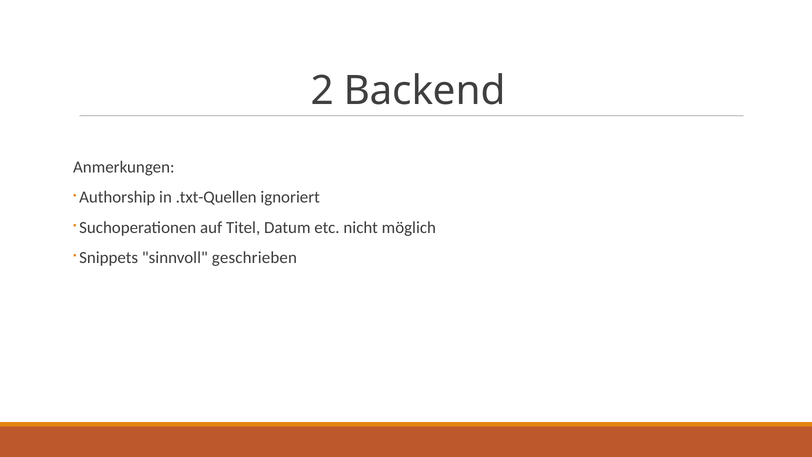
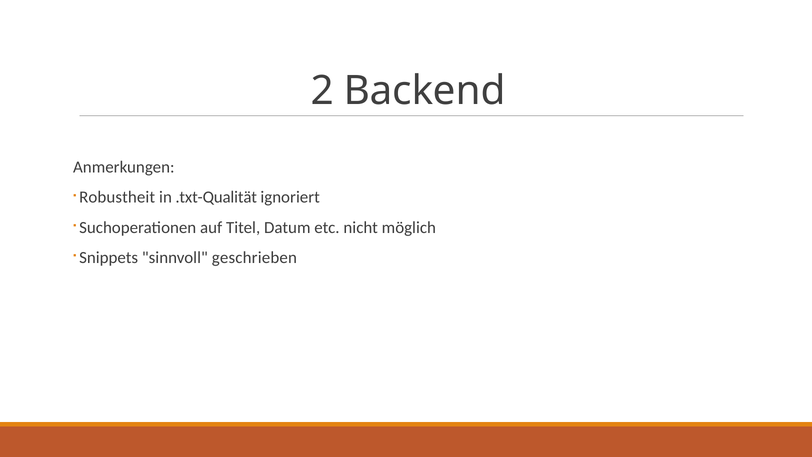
Authorship: Authorship -> Robustheit
.txt-Quellen: .txt-Quellen -> .txt-Qualität
